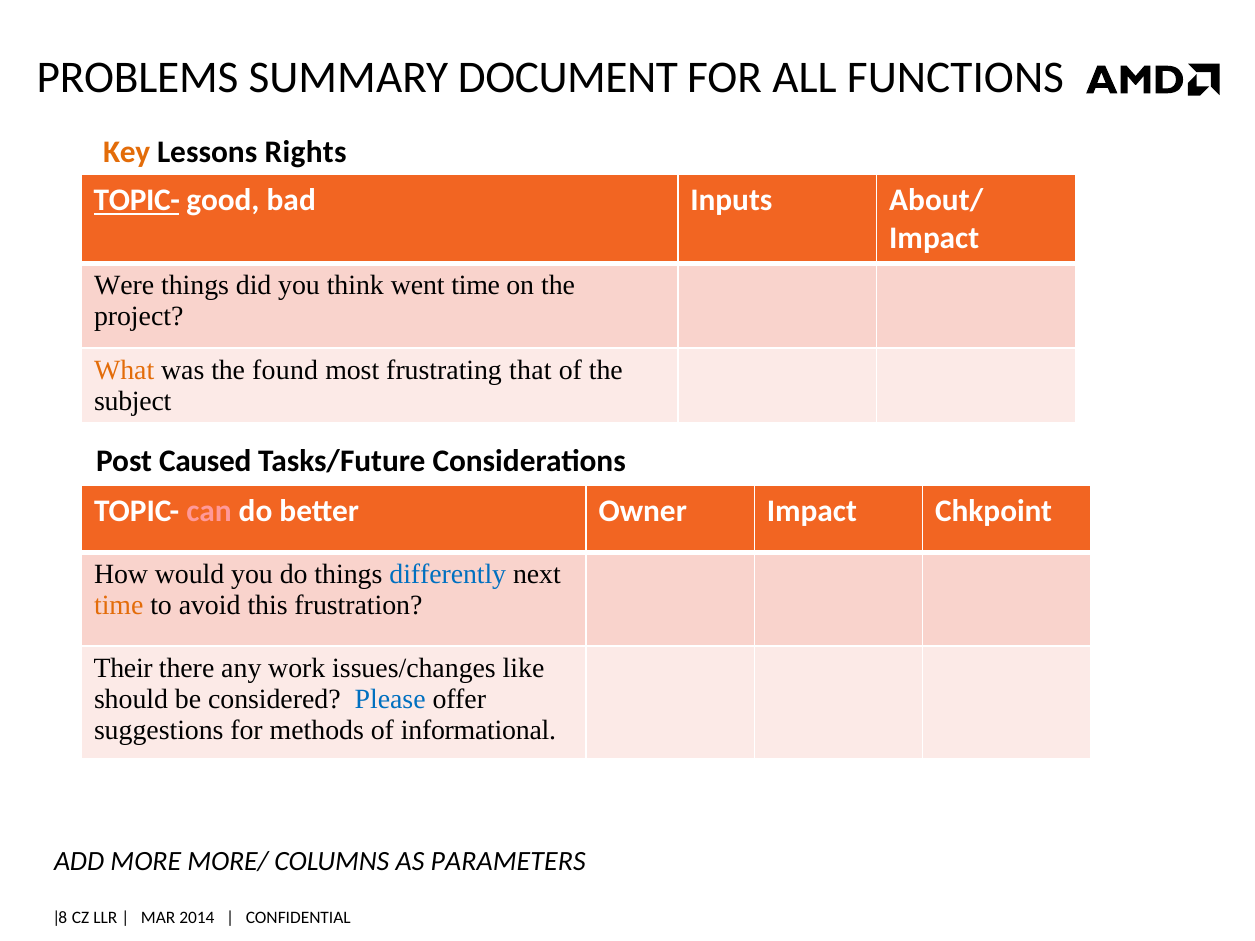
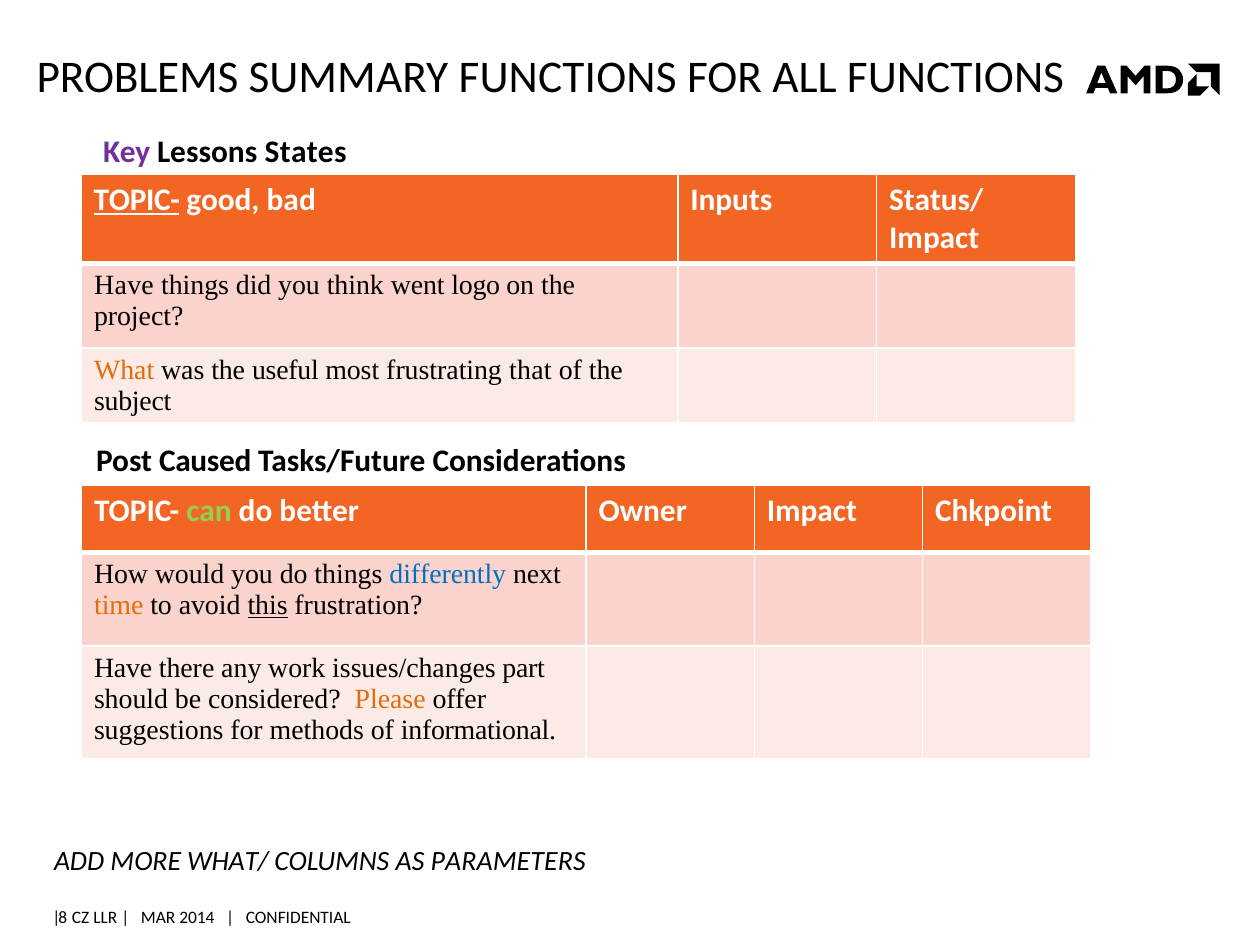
SUMMARY DOCUMENT: DOCUMENT -> FUNCTIONS
Key colour: orange -> purple
Rights: Rights -> States
About/: About/ -> Status/
Were at (124, 286): Were -> Have
went time: time -> logo
found: found -> useful
can colour: pink -> light green
this underline: none -> present
Their at (123, 668): Their -> Have
like: like -> part
Please colour: blue -> orange
MORE/: MORE/ -> WHAT/
